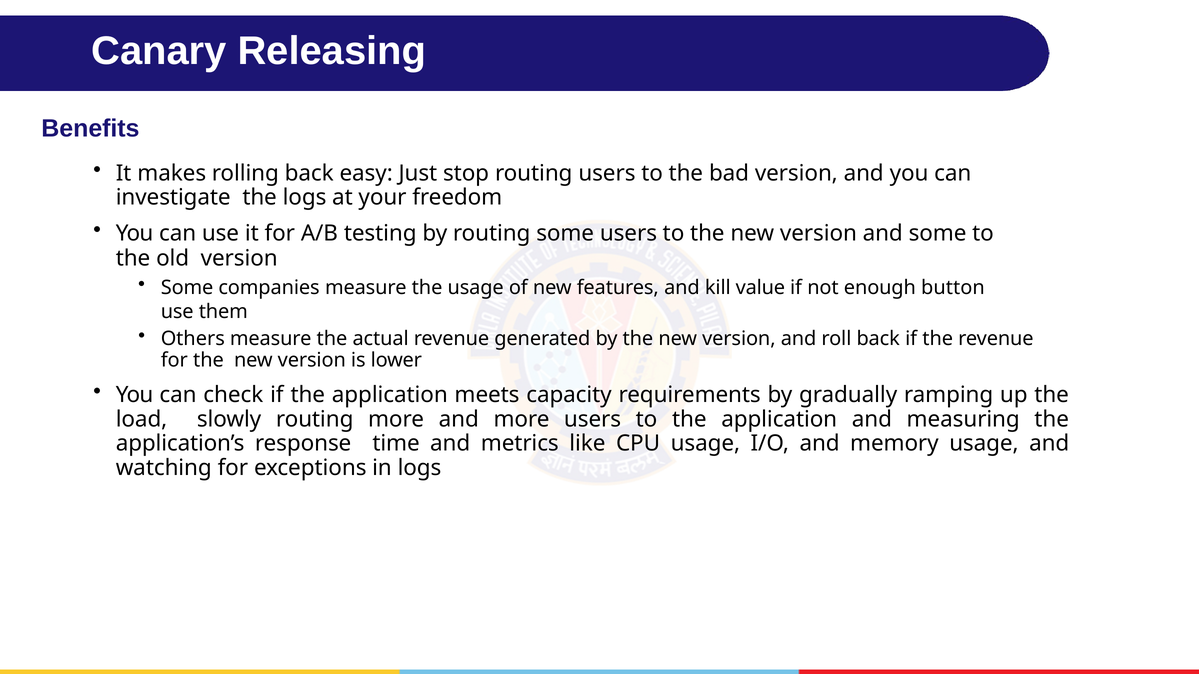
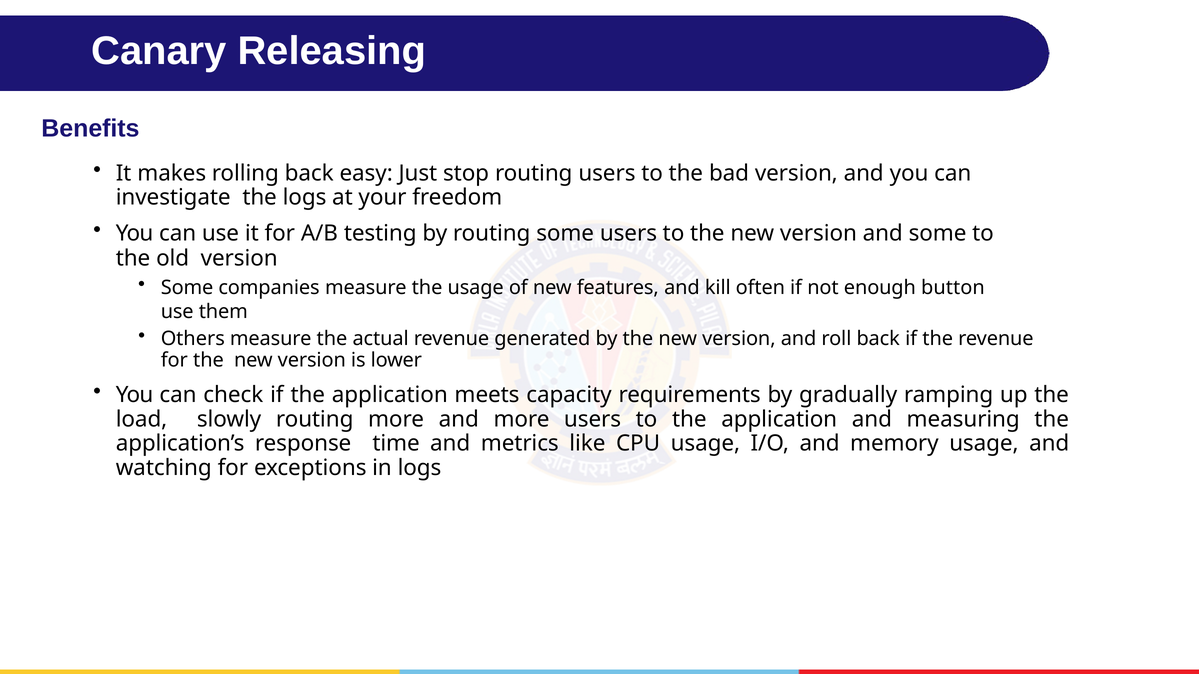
value: value -> often
